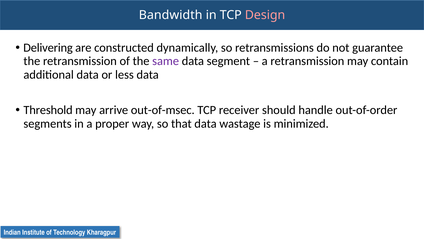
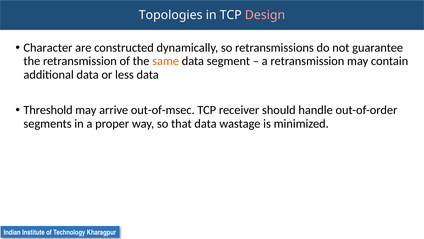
Bandwidth: Bandwidth -> Topologies
Delivering: Delivering -> Character
same colour: purple -> orange
